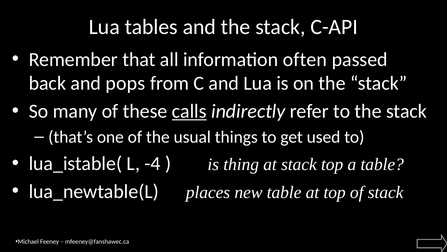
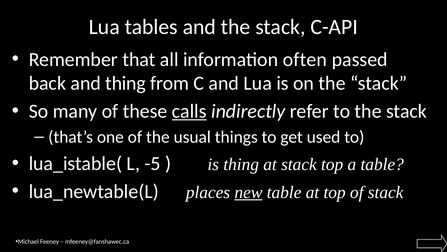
and pops: pops -> thing
-4: -4 -> -5
new underline: none -> present
